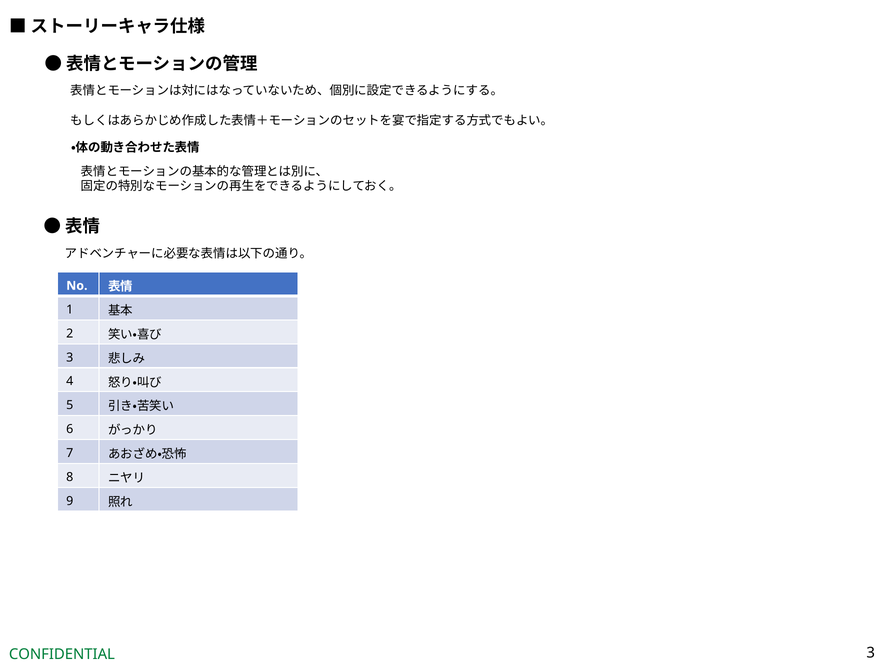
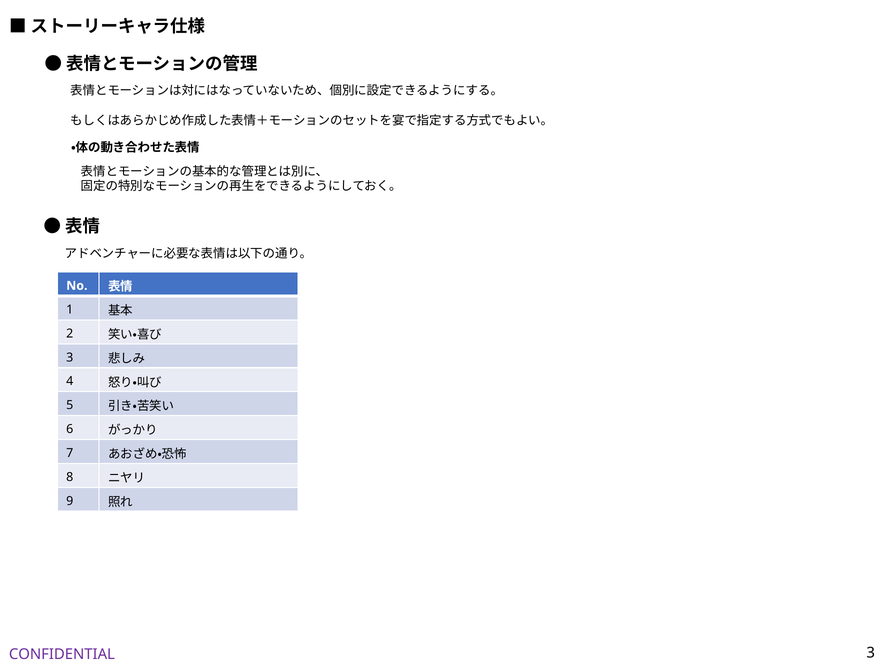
CONFIDENTIAL colour: green -> purple
